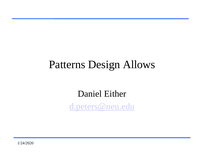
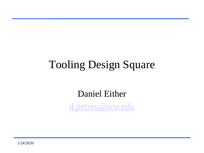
Patterns: Patterns -> Tooling
Allows: Allows -> Square
